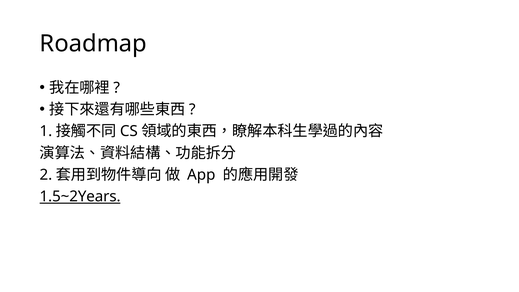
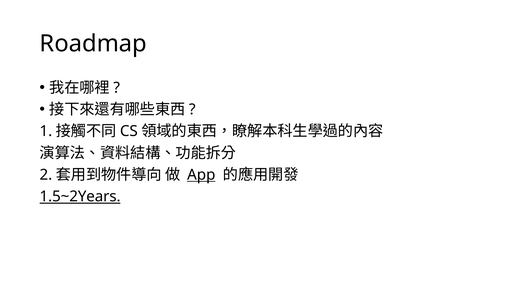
App underline: none -> present
